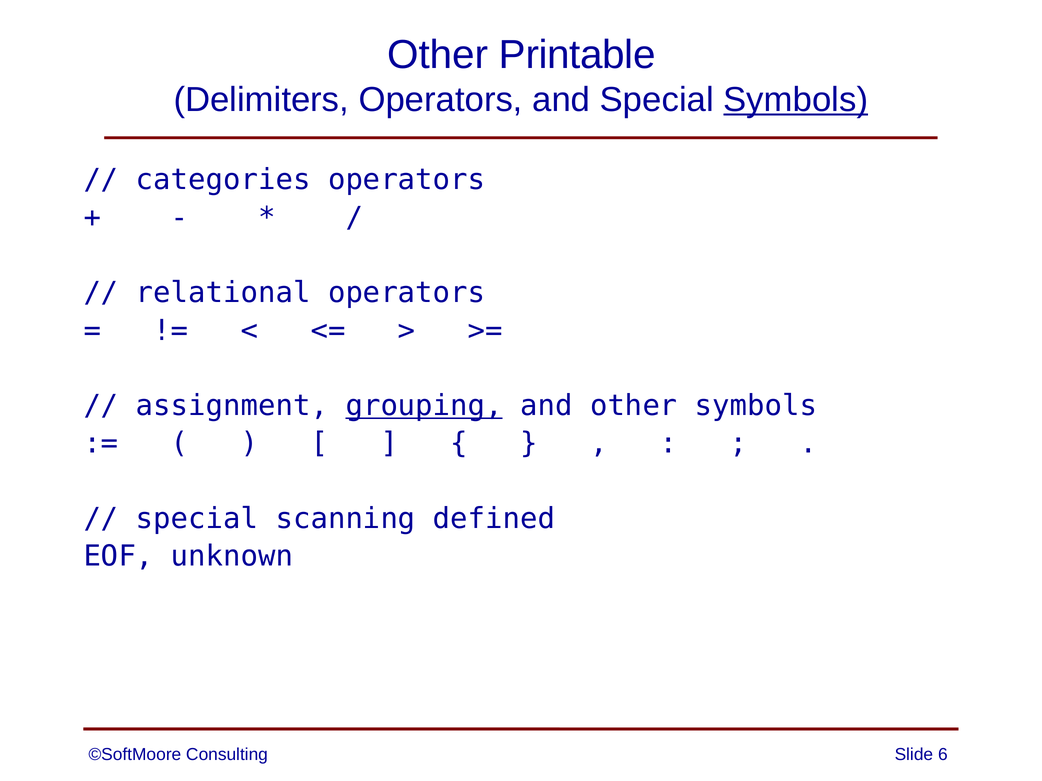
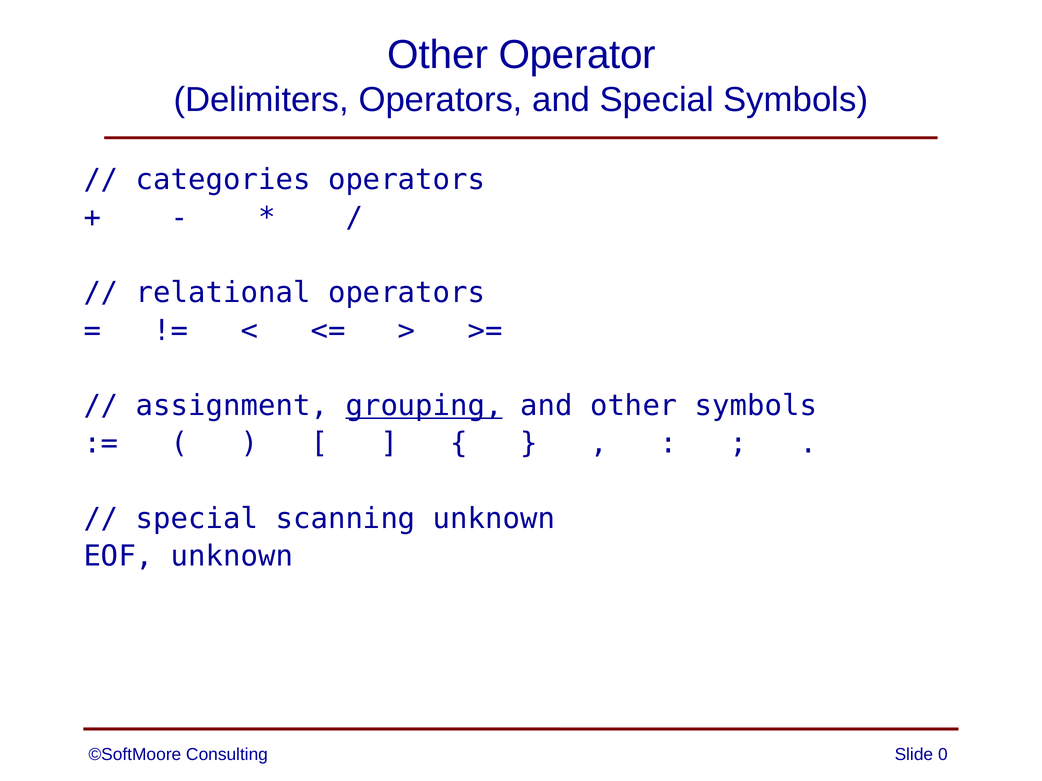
Printable: Printable -> Operator
Symbols at (796, 100) underline: present -> none
scanning defined: defined -> unknown
6: 6 -> 0
